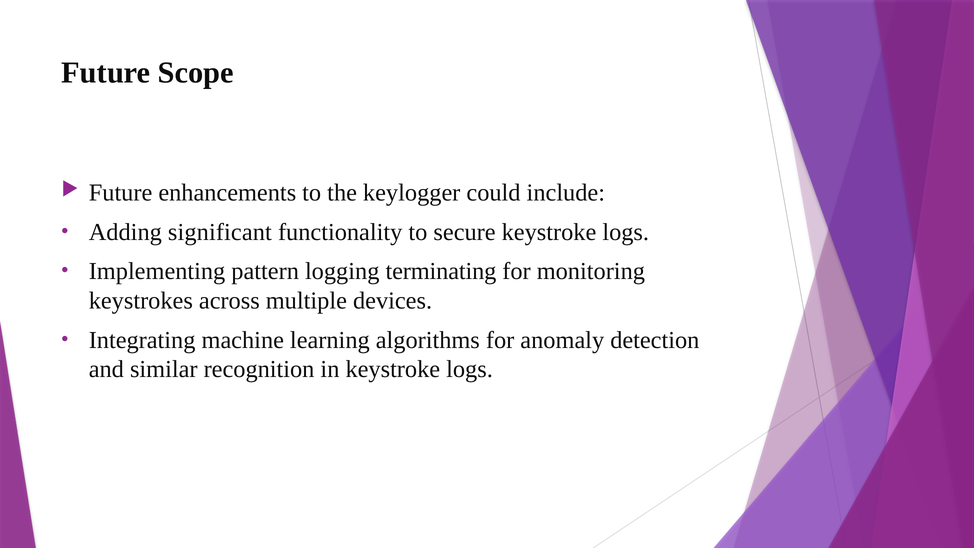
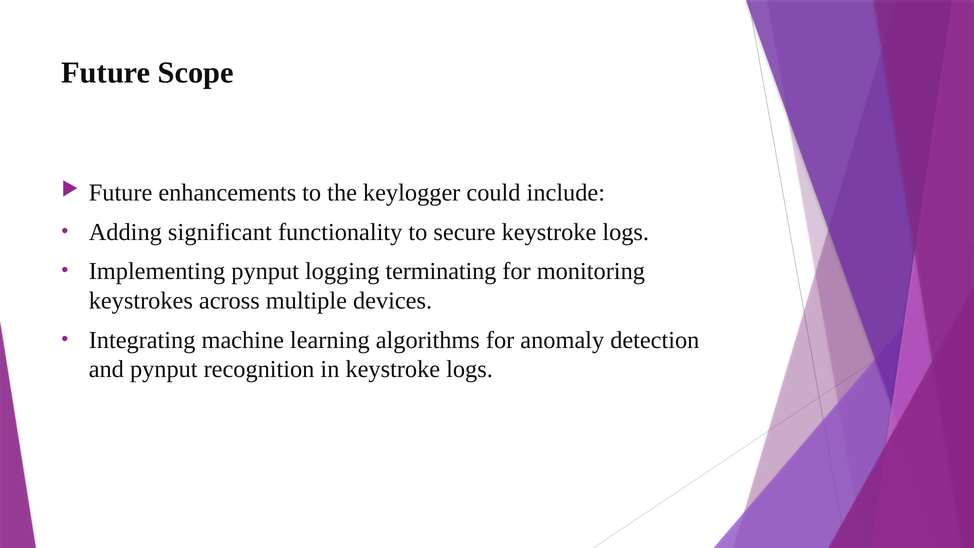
Implementing pattern: pattern -> pynput
and similar: similar -> pynput
